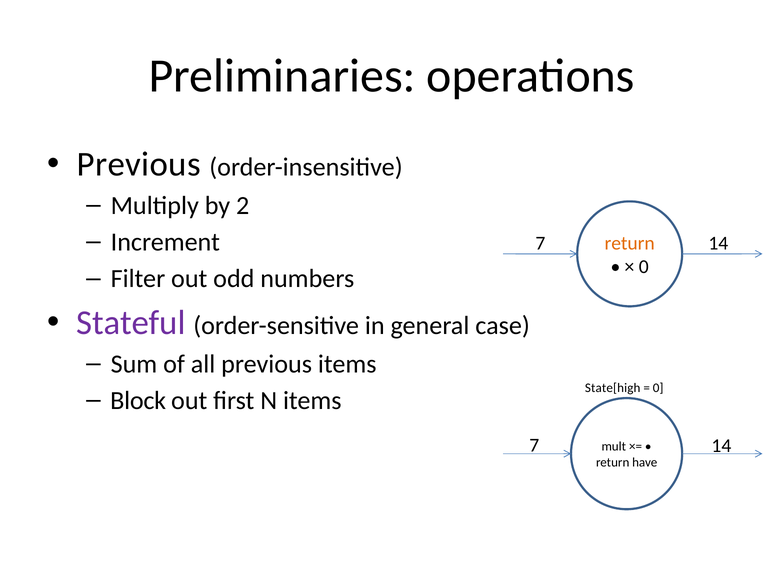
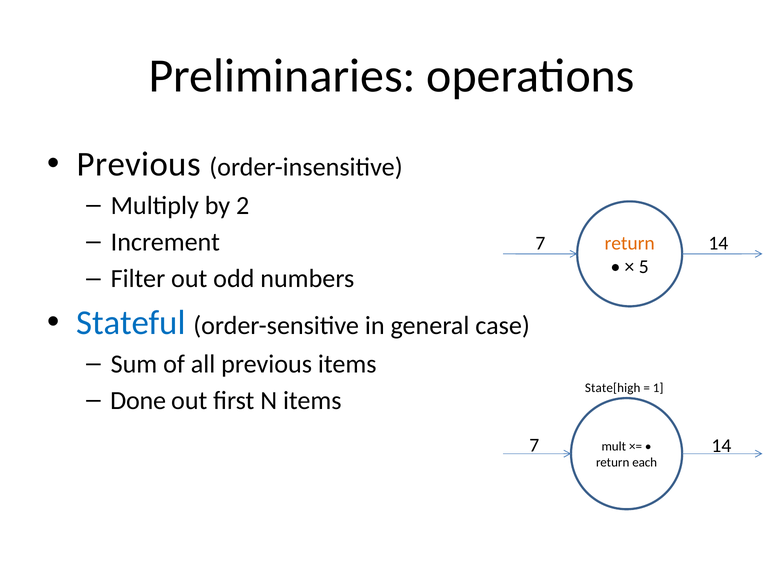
0 at (644, 267): 0 -> 5
Stateful colour: purple -> blue
0 at (658, 388): 0 -> 1
Block: Block -> Done
have: have -> each
